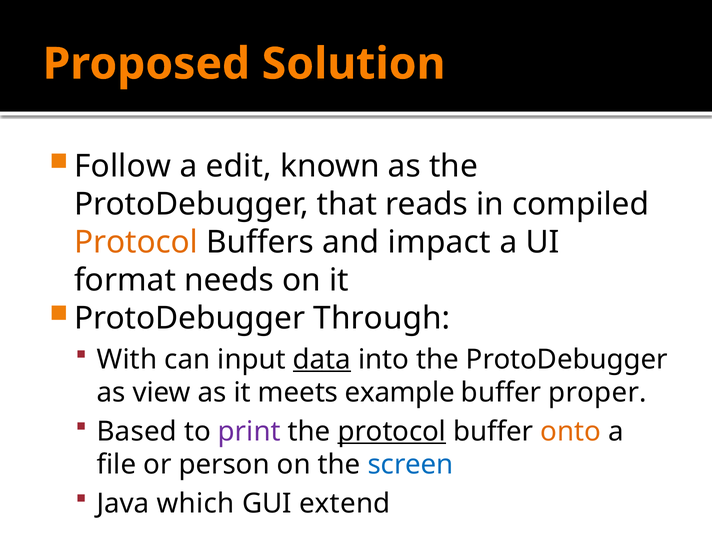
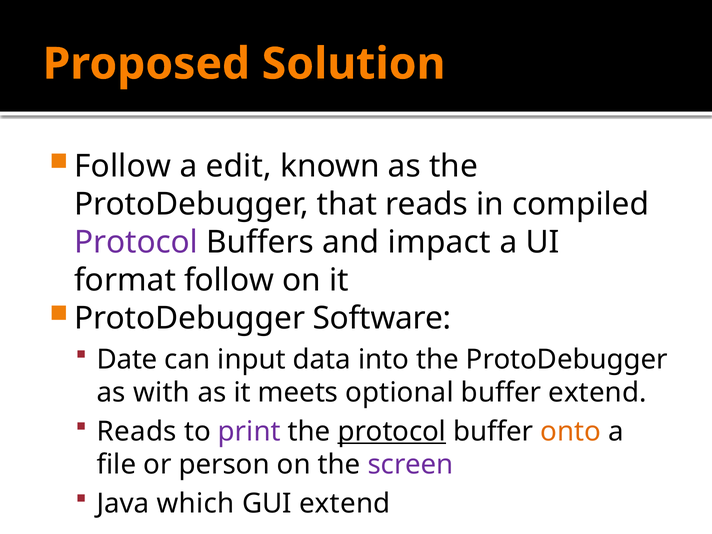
Protocol at (136, 243) colour: orange -> purple
format needs: needs -> follow
Through: Through -> Software
With: With -> Date
data underline: present -> none
view: view -> with
example: example -> optional
buffer proper: proper -> extend
Based at (137, 431): Based -> Reads
screen colour: blue -> purple
